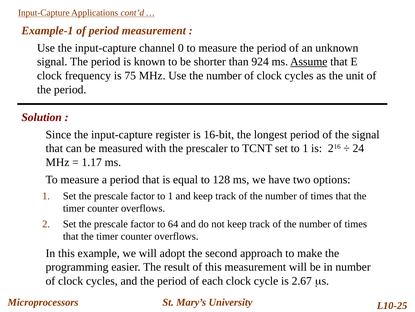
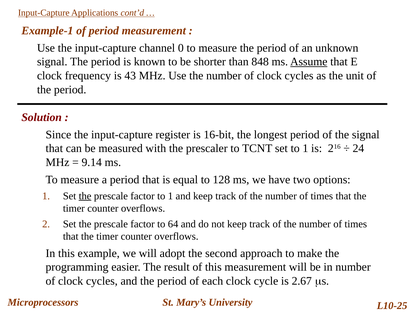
924: 924 -> 848
75: 75 -> 43
1.17: 1.17 -> 9.14
the at (85, 195) underline: none -> present
